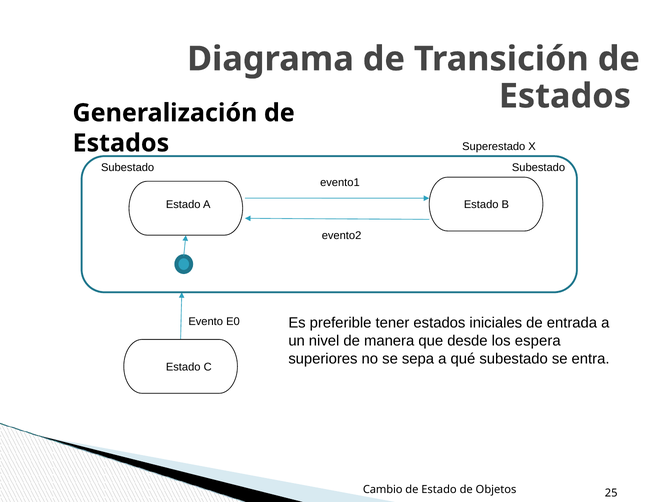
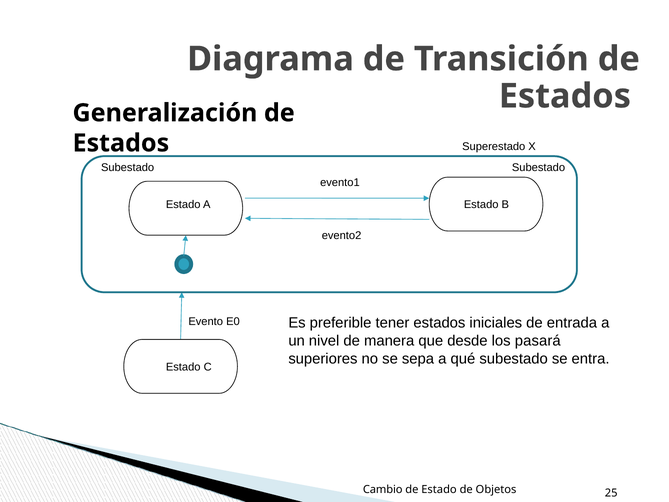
espera: espera -> pasará
